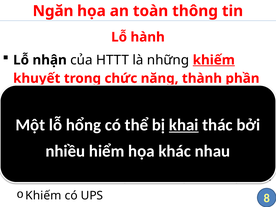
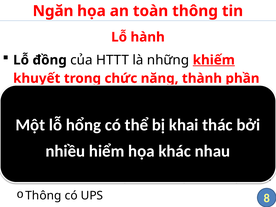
nhận: nhận -> đồng
khai underline: present -> none
Khiếm at (43, 196): Khiếm -> Thông
